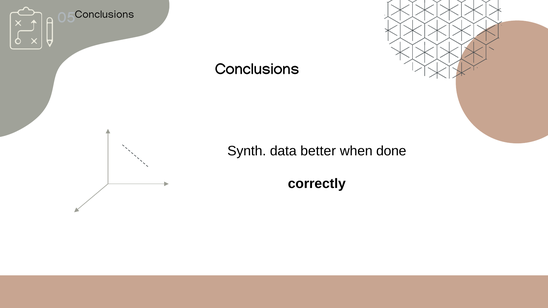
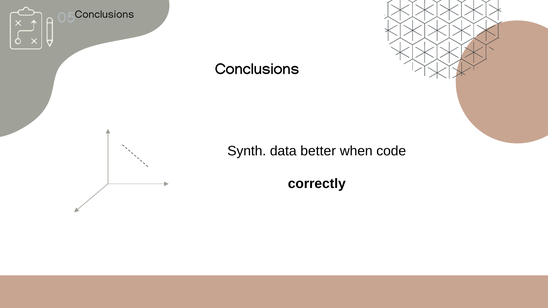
done: done -> code
